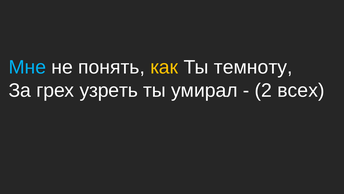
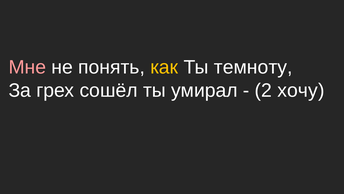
Мне colour: light blue -> pink
узреть: узреть -> сошёл
всех: всех -> хочу
